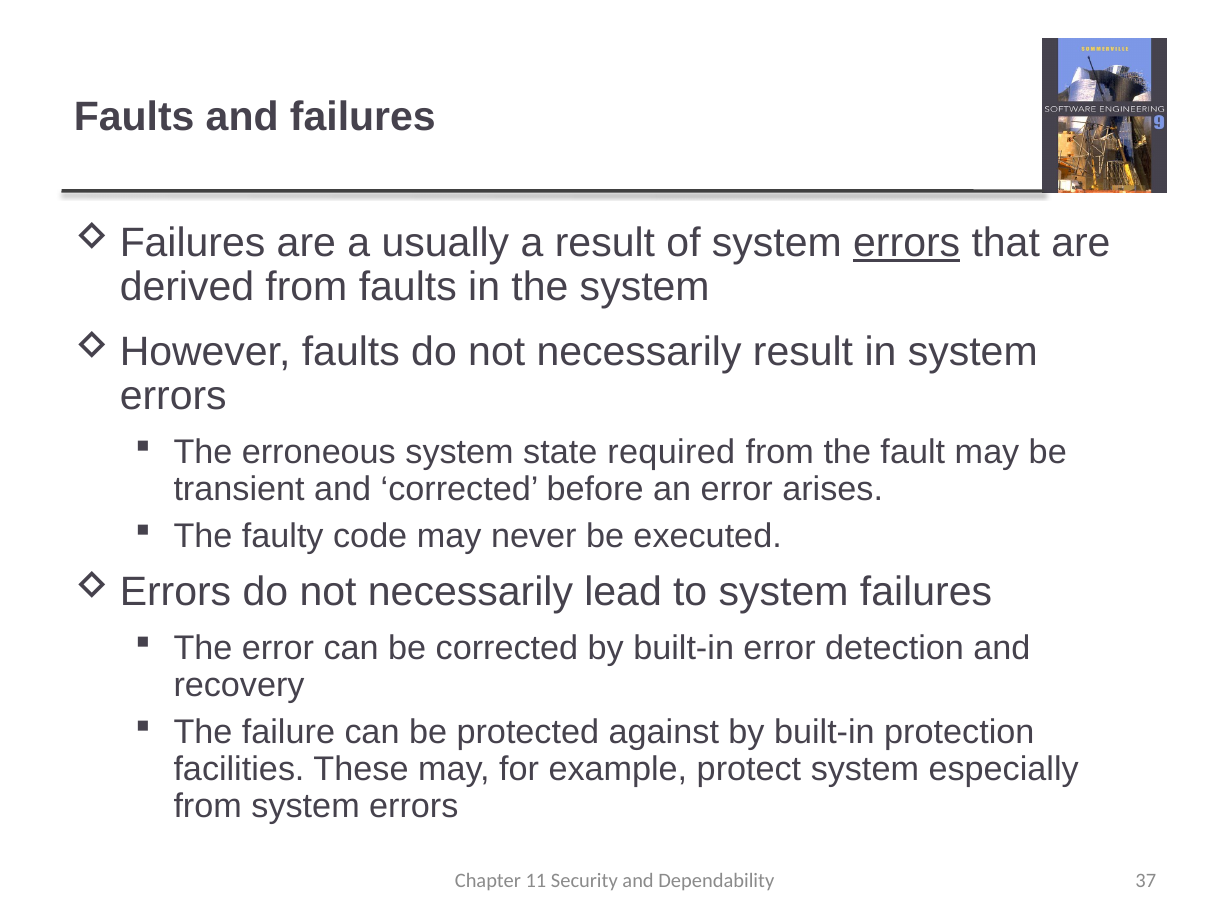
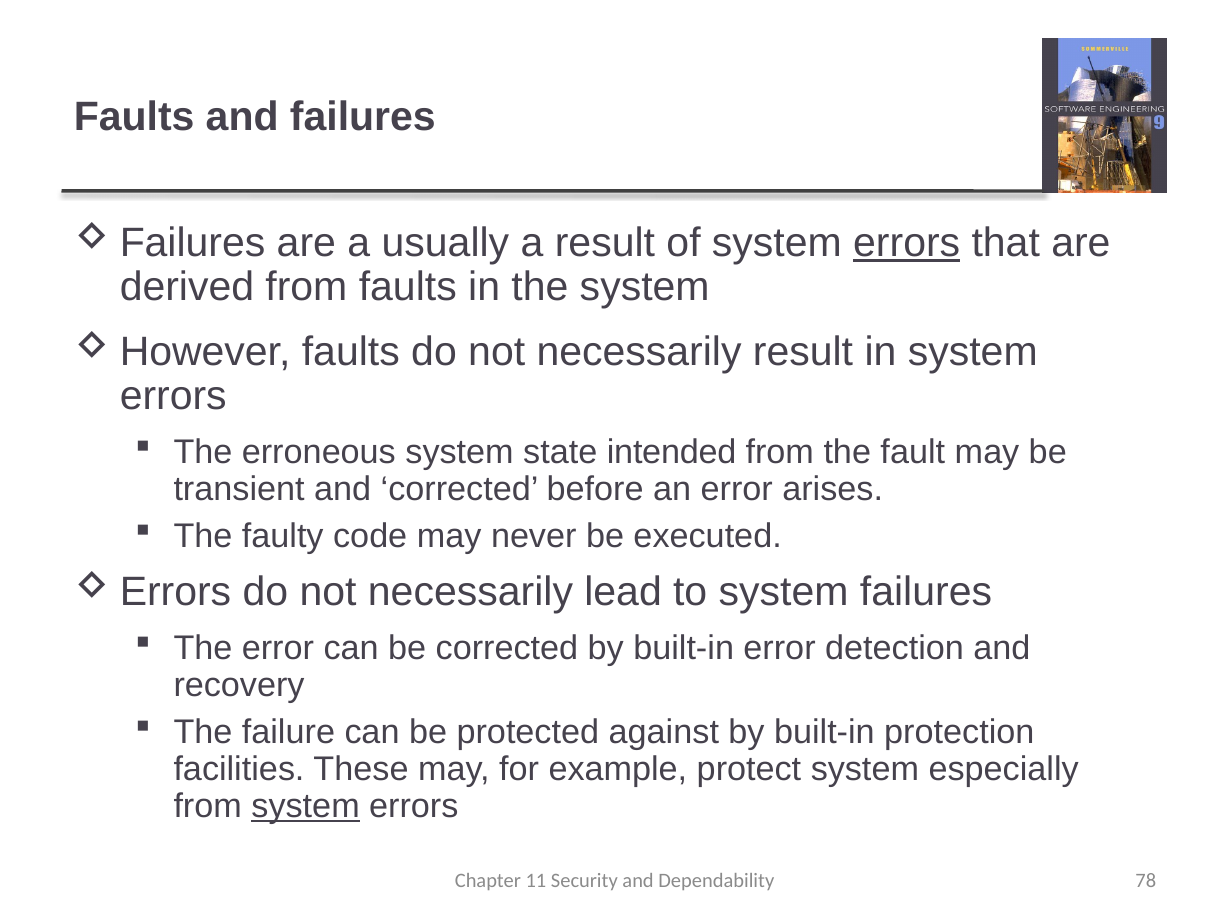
required: required -> intended
system at (306, 806) underline: none -> present
37: 37 -> 78
